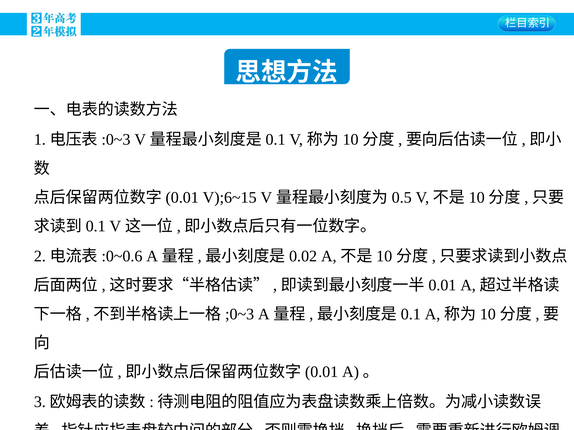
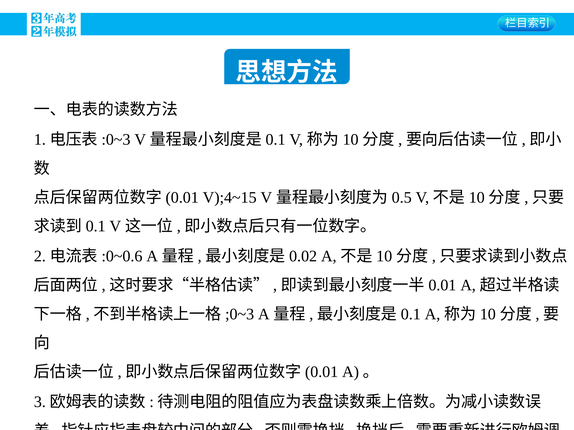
V);6~15: V);6~15 -> V);4~15
